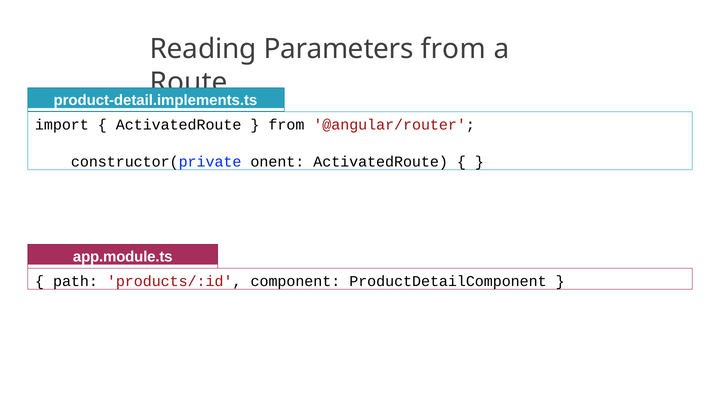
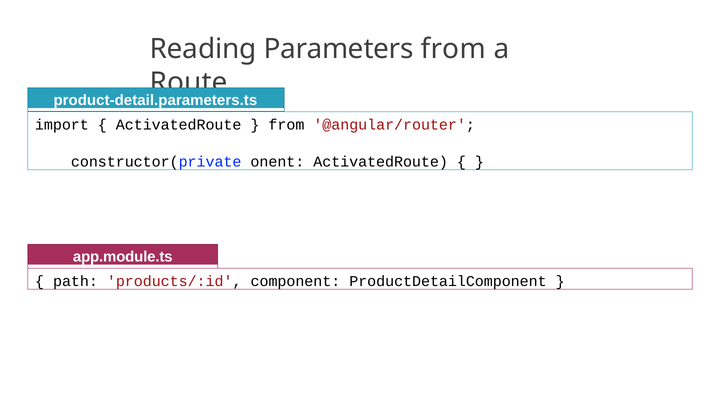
product-detail.implements.ts: product-detail.implements.ts -> product-detail.parameters.ts
